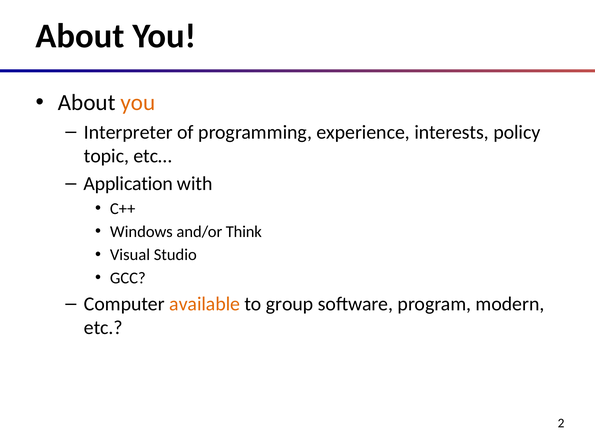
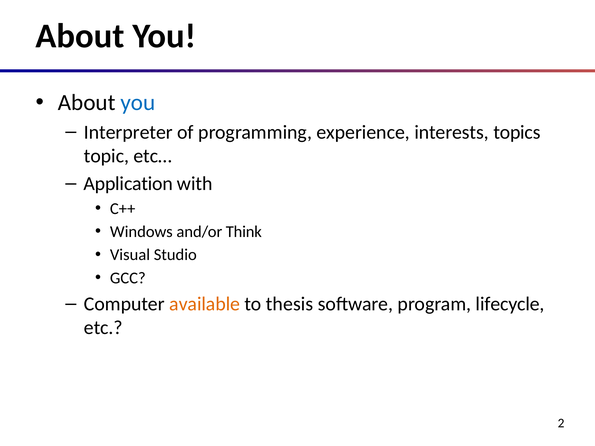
you at (138, 103) colour: orange -> blue
policy: policy -> topics
group: group -> thesis
modern: modern -> lifecycle
